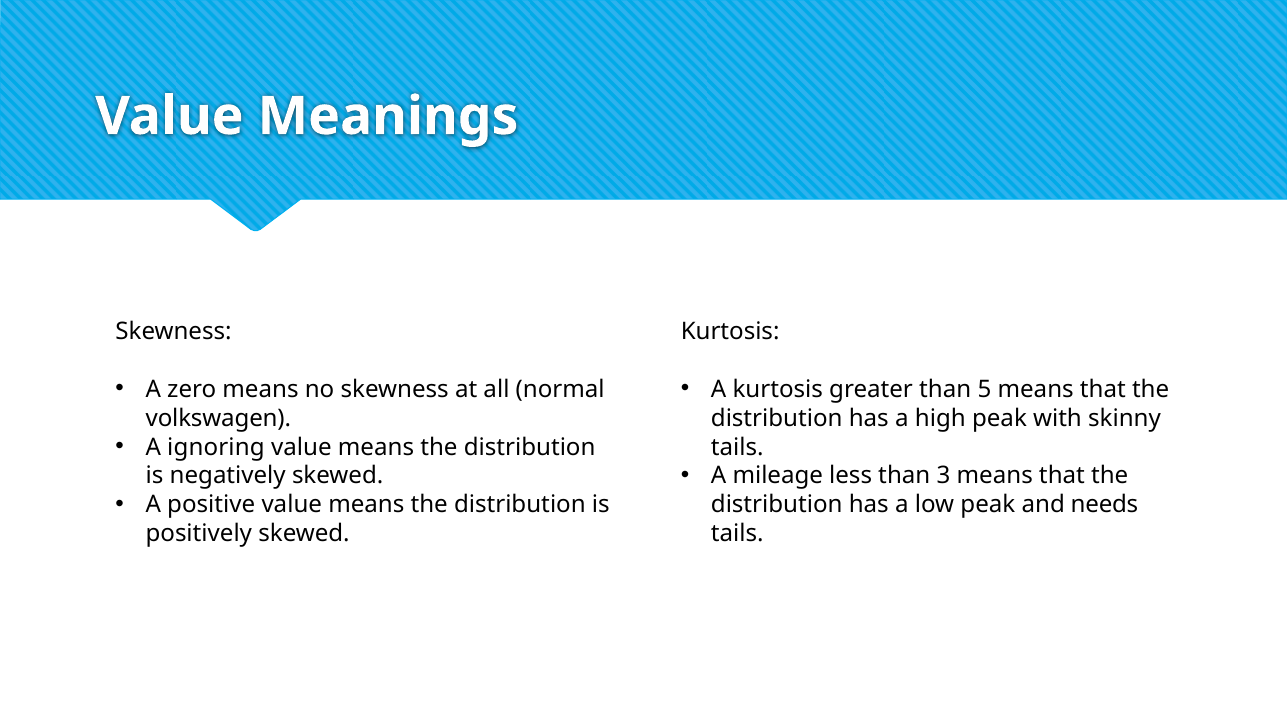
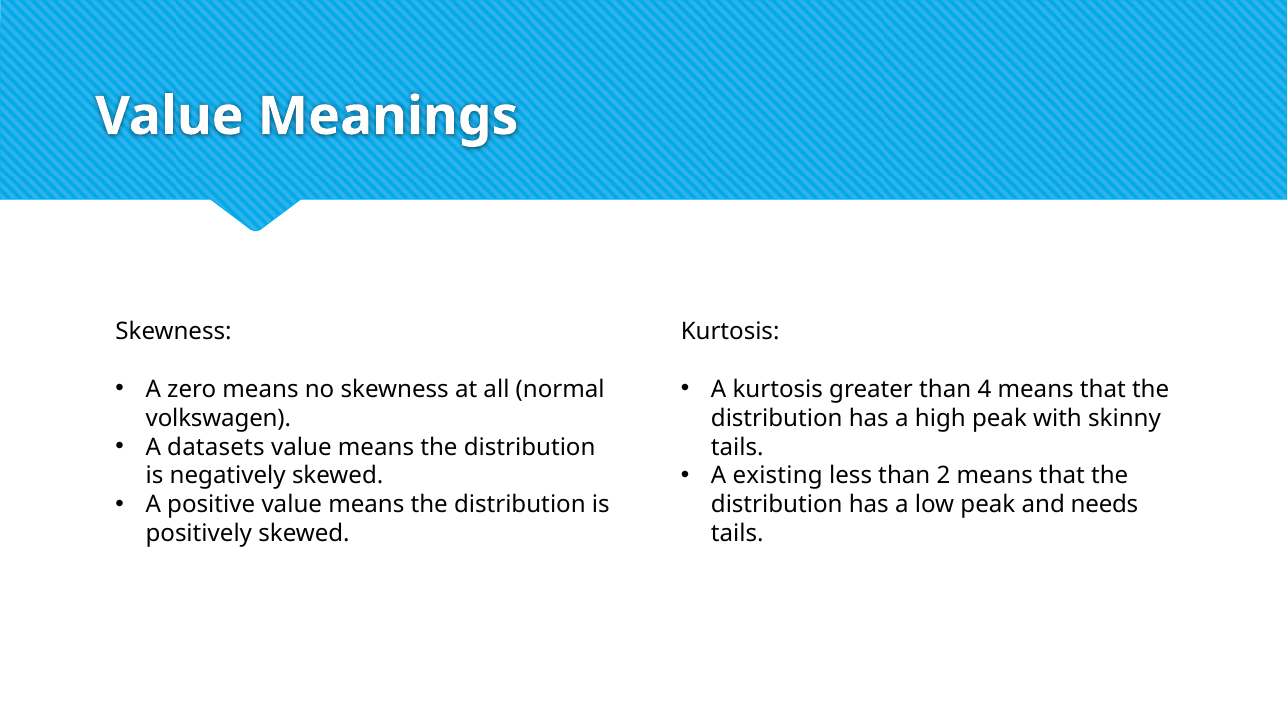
5: 5 -> 4
ignoring: ignoring -> datasets
mileage: mileage -> existing
3: 3 -> 2
